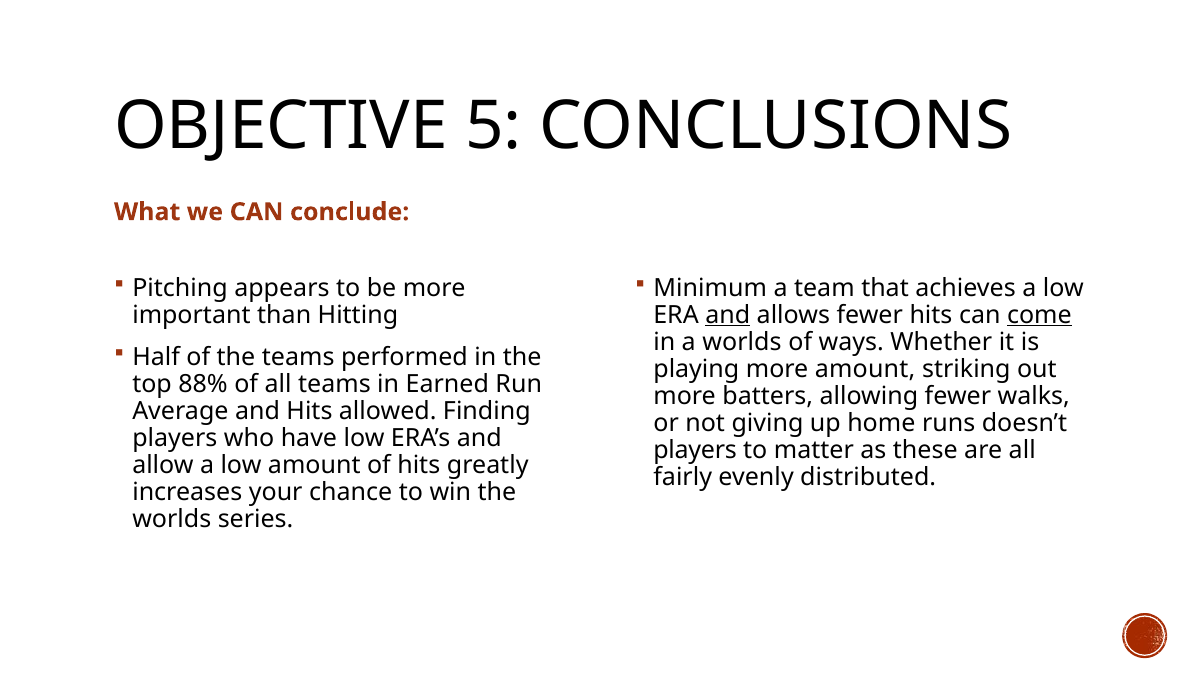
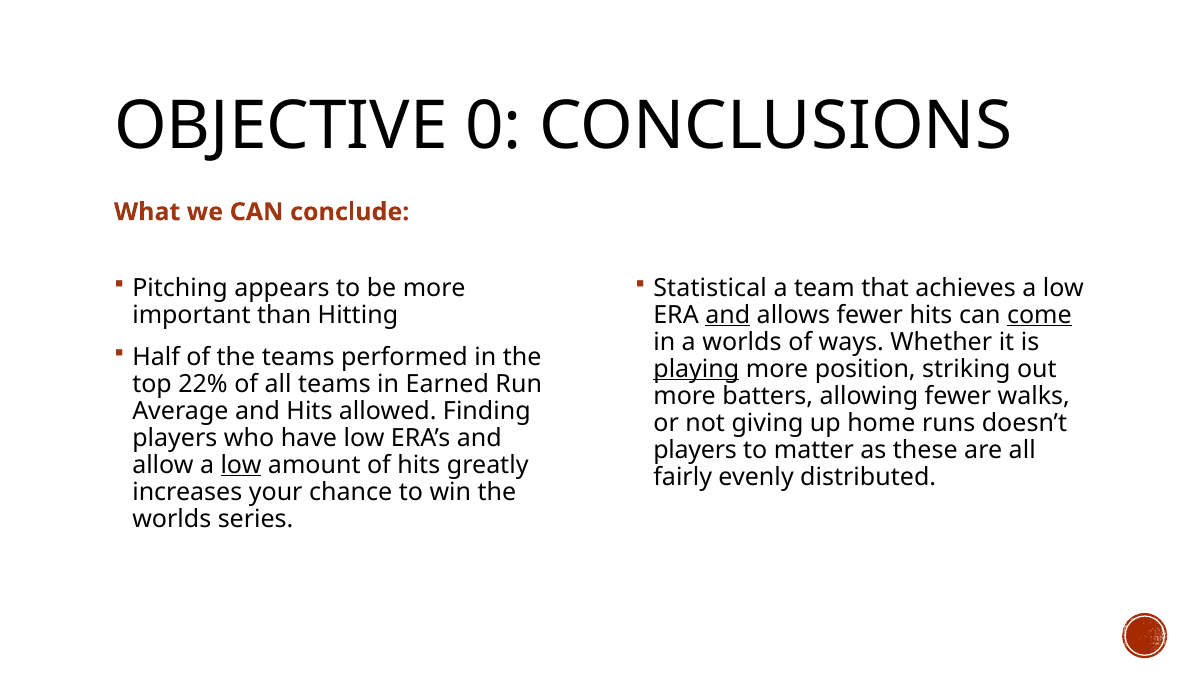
5: 5 -> 0
Minimum: Minimum -> Statistical
playing underline: none -> present
more amount: amount -> position
88%: 88% -> 22%
low at (241, 465) underline: none -> present
